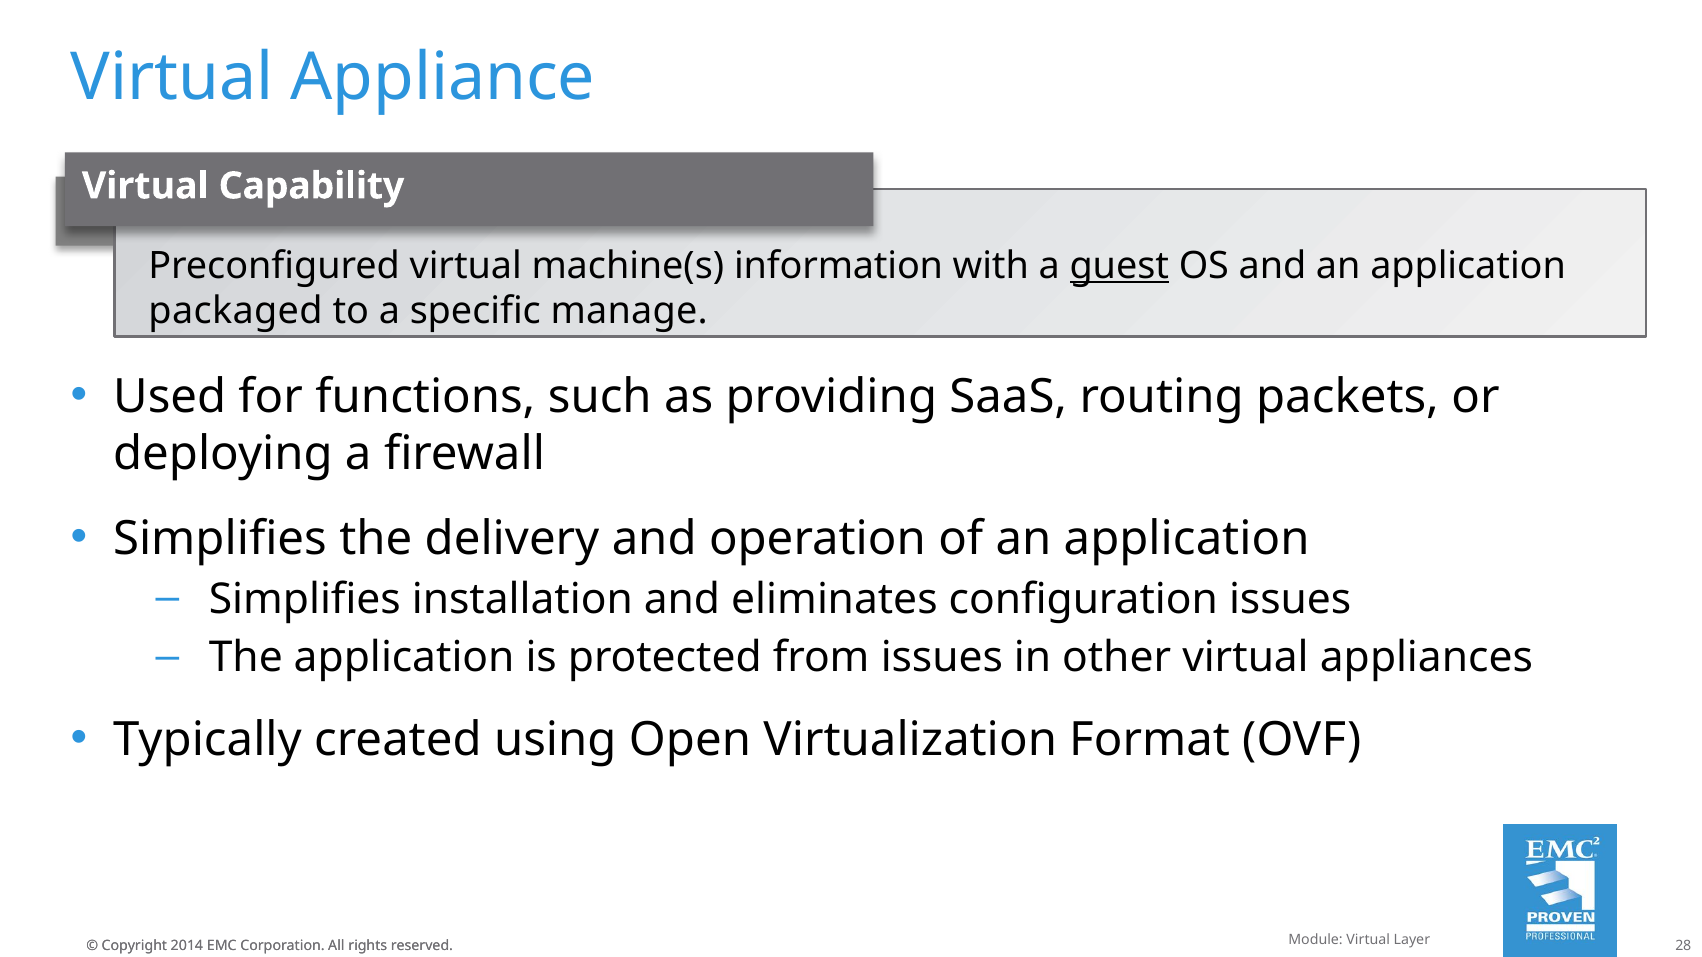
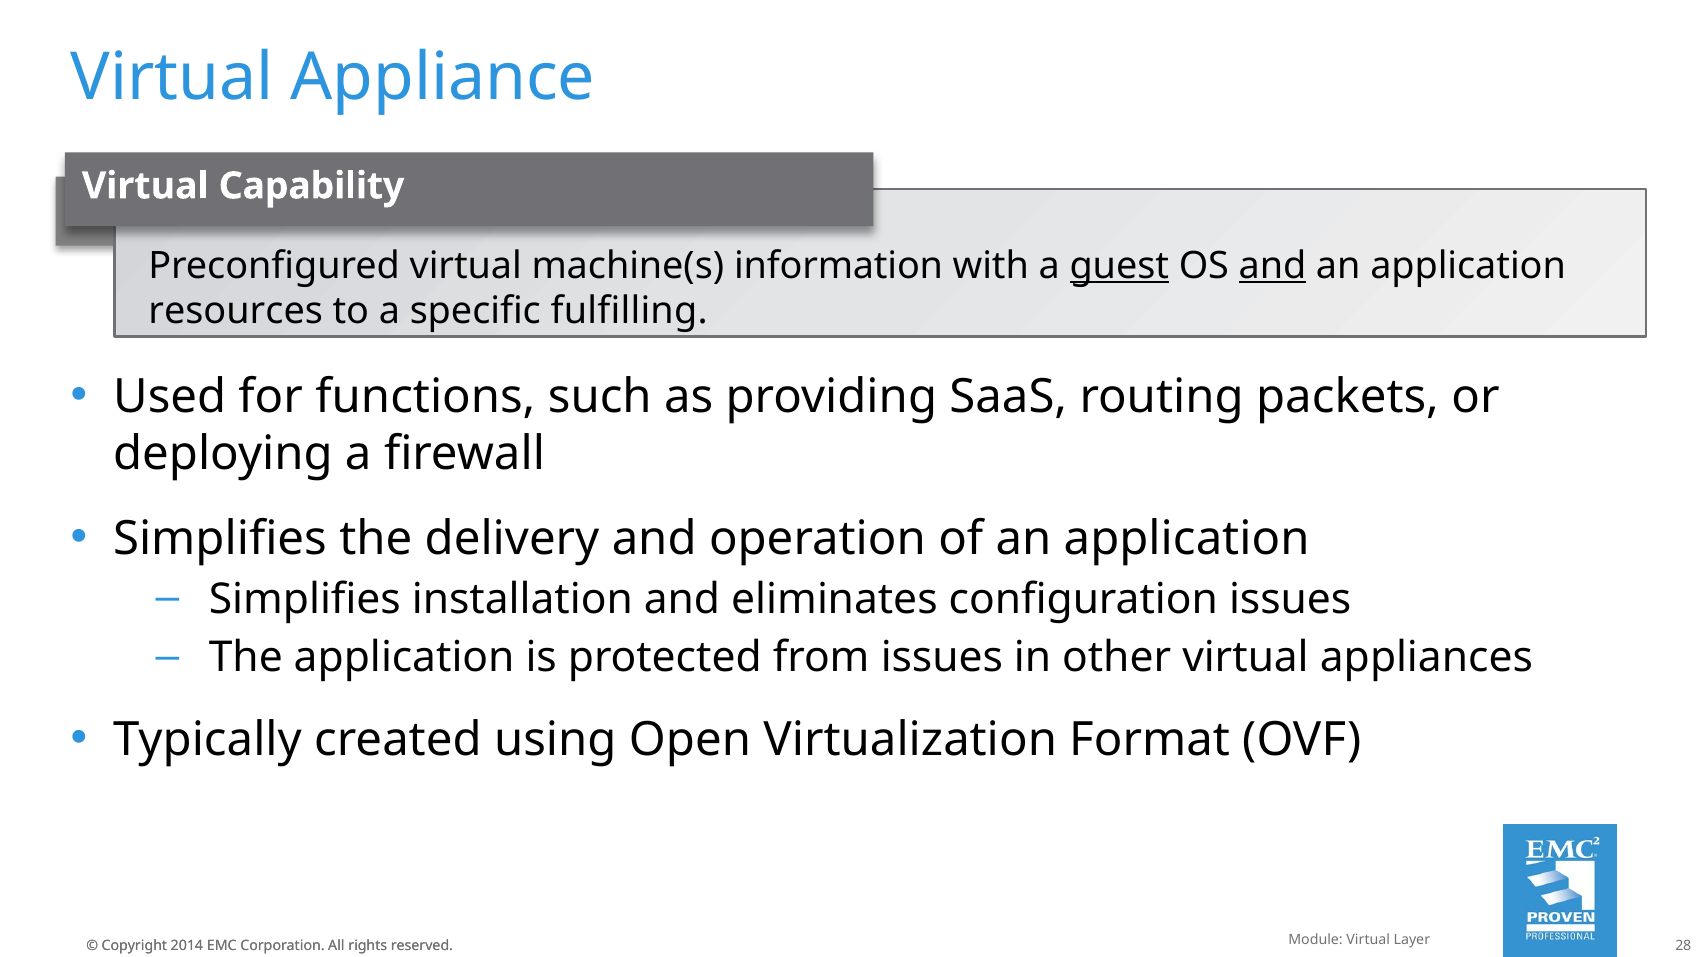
and at (1272, 266) underline: none -> present
packaged: packaged -> resources
manage: manage -> fulfilling
